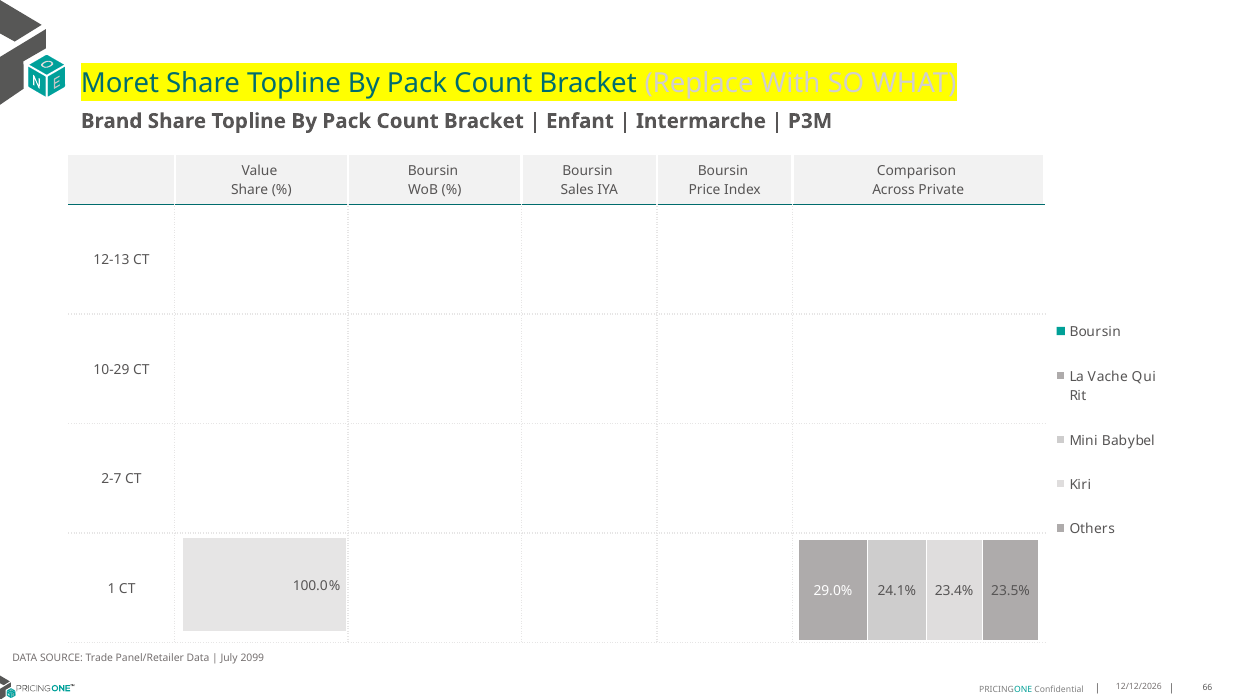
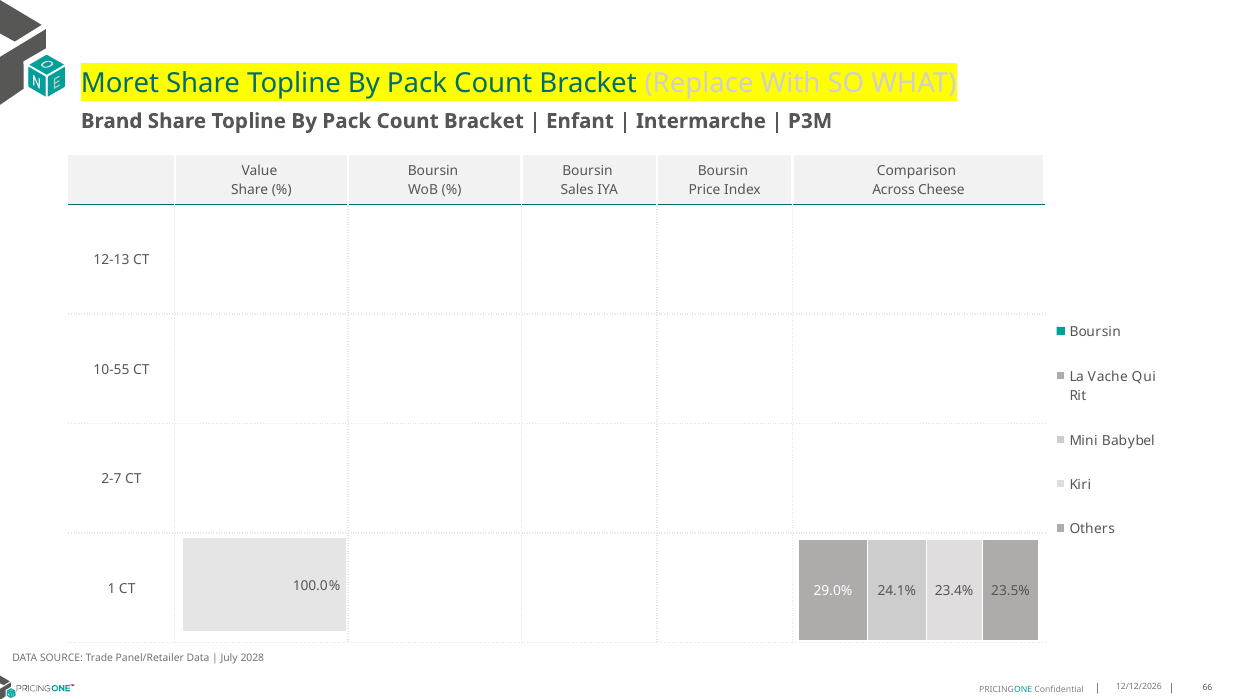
Private: Private -> Cheese
10-29: 10-29 -> 10-55
2099: 2099 -> 2028
